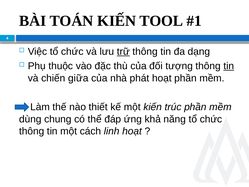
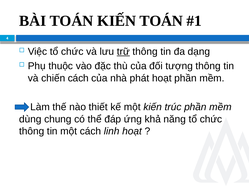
KIẾN TOOL: TOOL -> TOÁN
tin at (229, 66) underline: present -> none
chiến giữa: giữa -> cách
